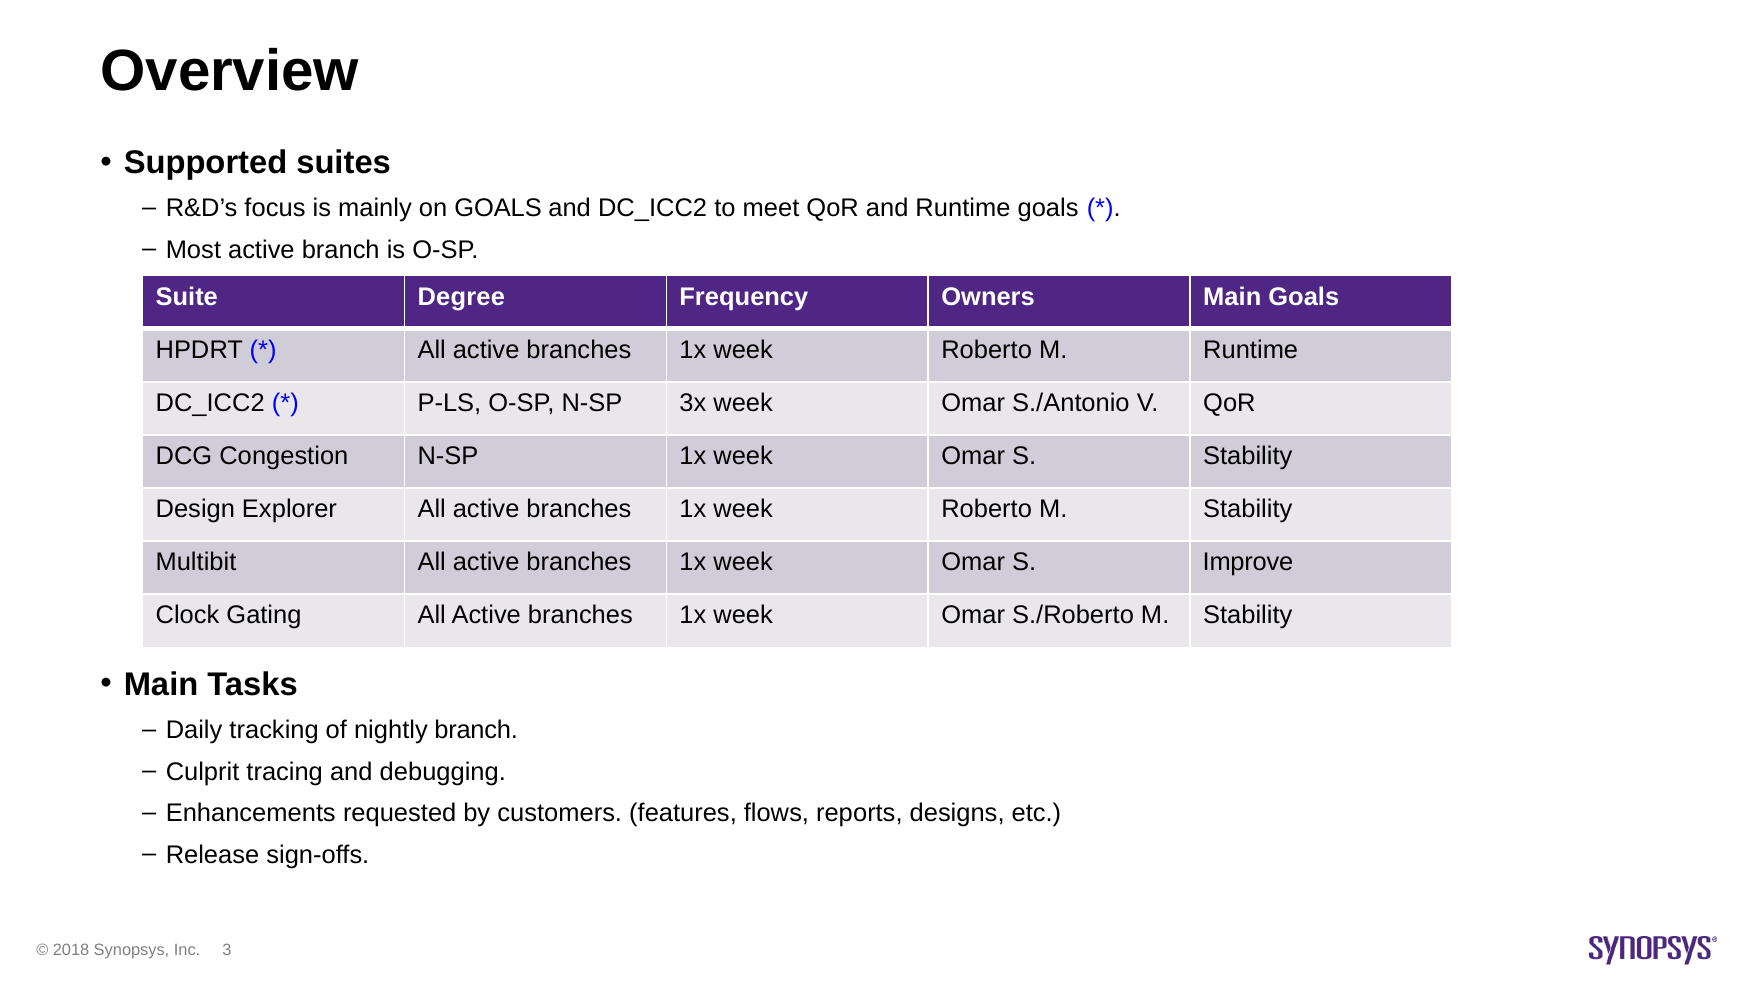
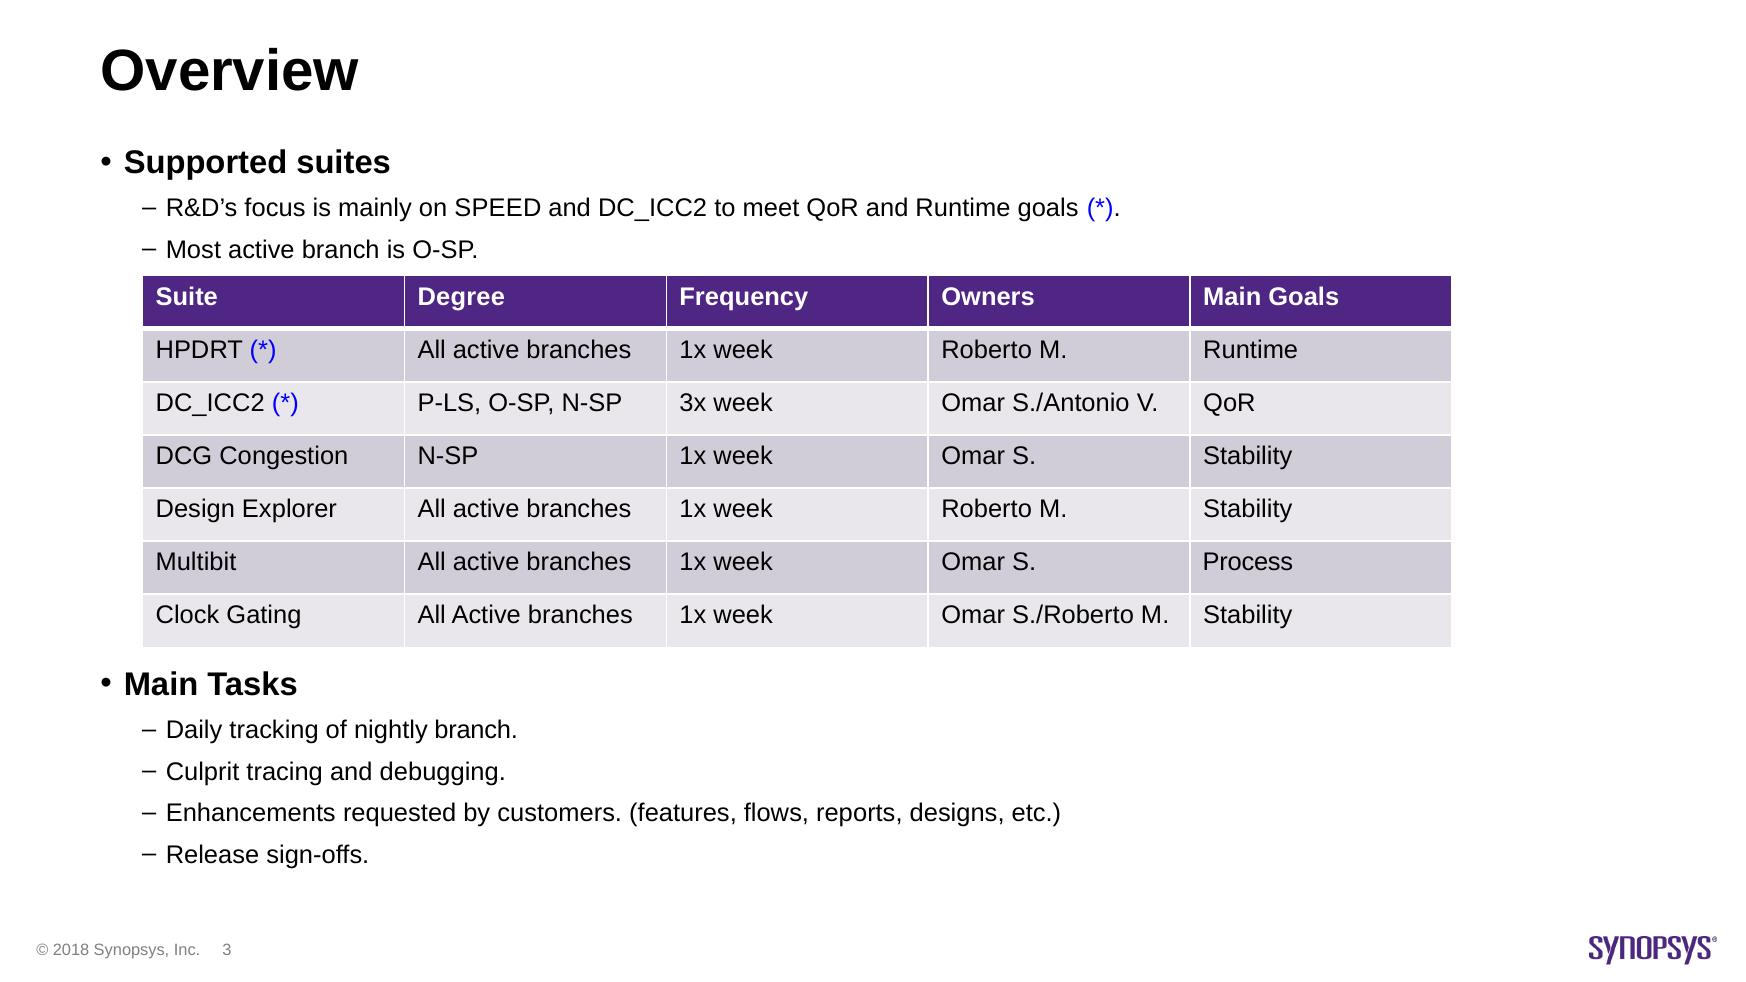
on GOALS: GOALS -> SPEED
Improve: Improve -> Process
